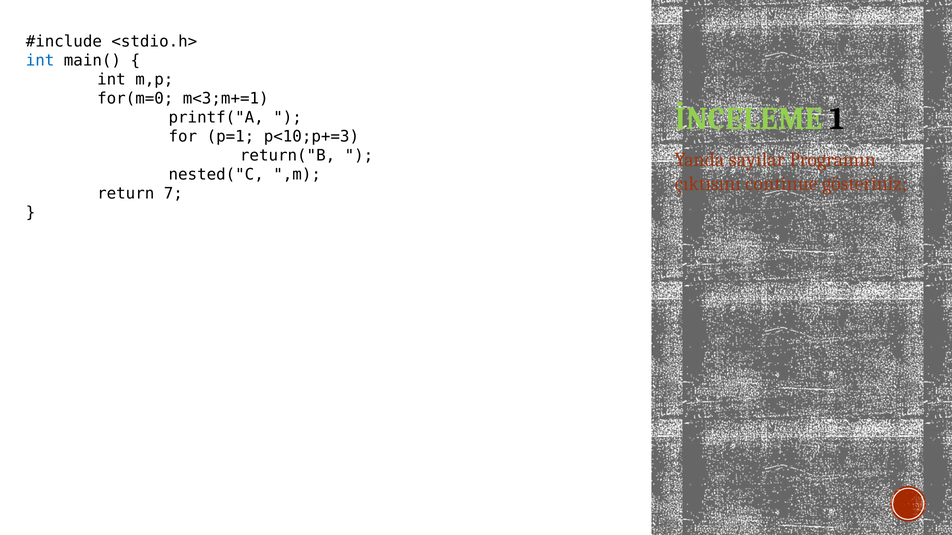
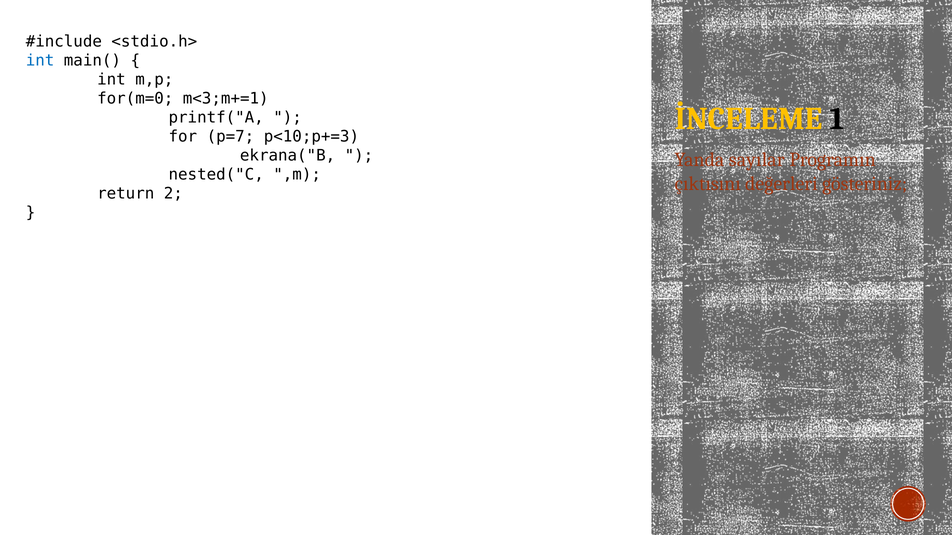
İNCELEME colour: light green -> yellow
p=1: p=1 -> p=7
return("B: return("B -> ekrana("B
continue: continue -> değerleri
7: 7 -> 2
